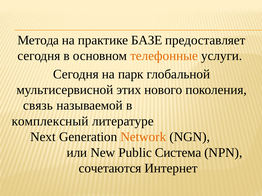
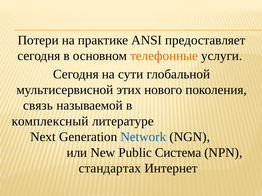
Метода: Метода -> Потери
БАЗЕ: БАЗЕ -> ANSI
парк: парк -> сути
Network colour: orange -> blue
сочетаются: сочетаются -> стандартах
